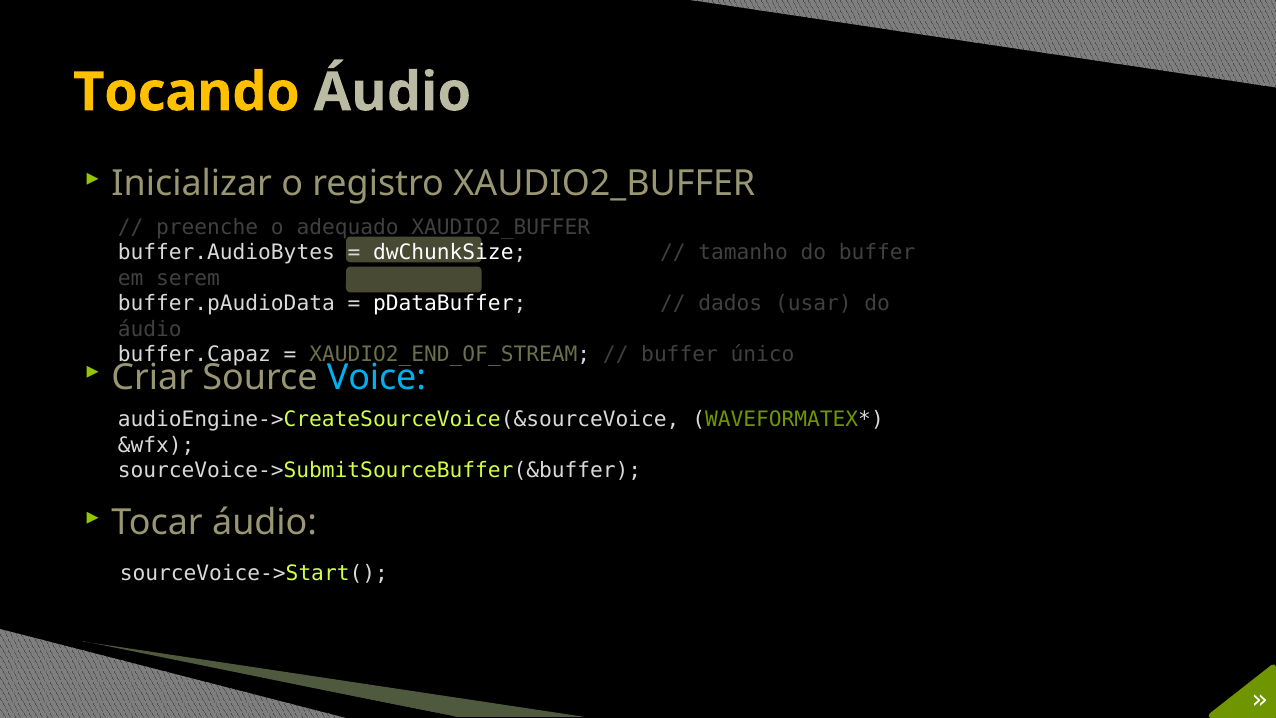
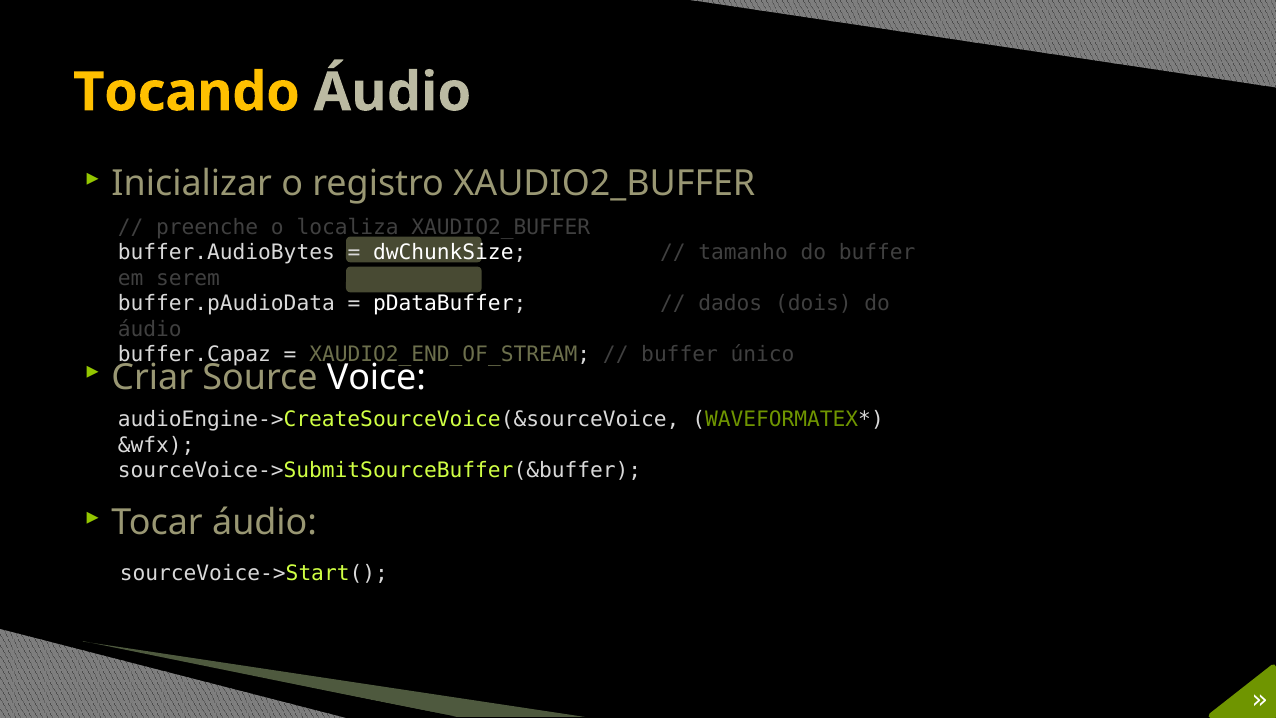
adequado: adequado -> localiza
usar: usar -> dois
Voice colour: light blue -> white
